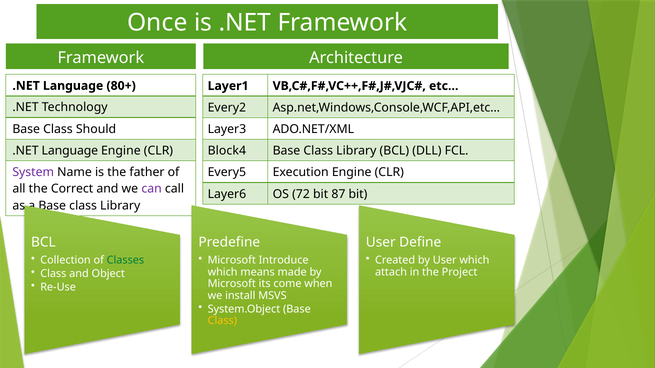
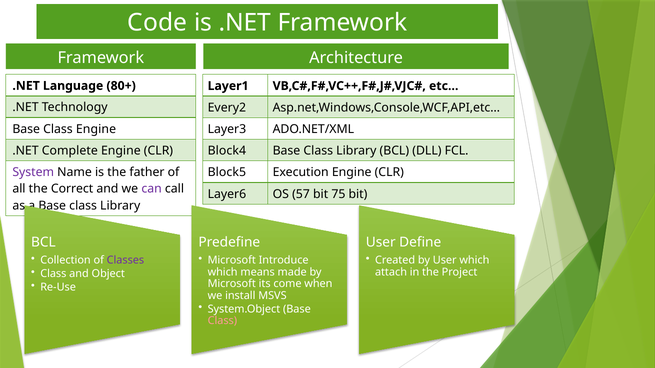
Once: Once -> Code
Class Should: Should -> Engine
Language at (70, 151): Language -> Complete
Every5: Every5 -> Block5
72: 72 -> 57
87: 87 -> 75
Classes colour: green -> purple
Class at (222, 321) colour: yellow -> pink
